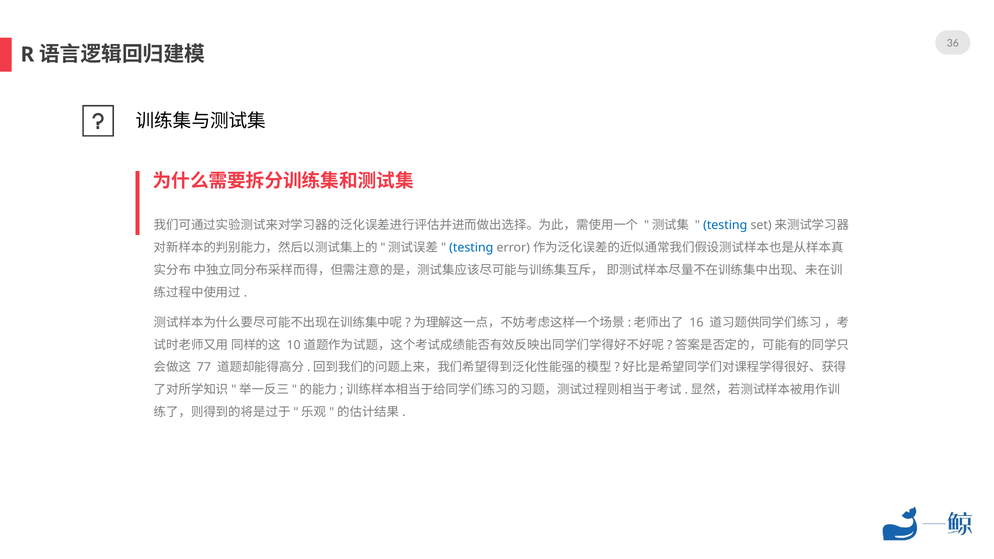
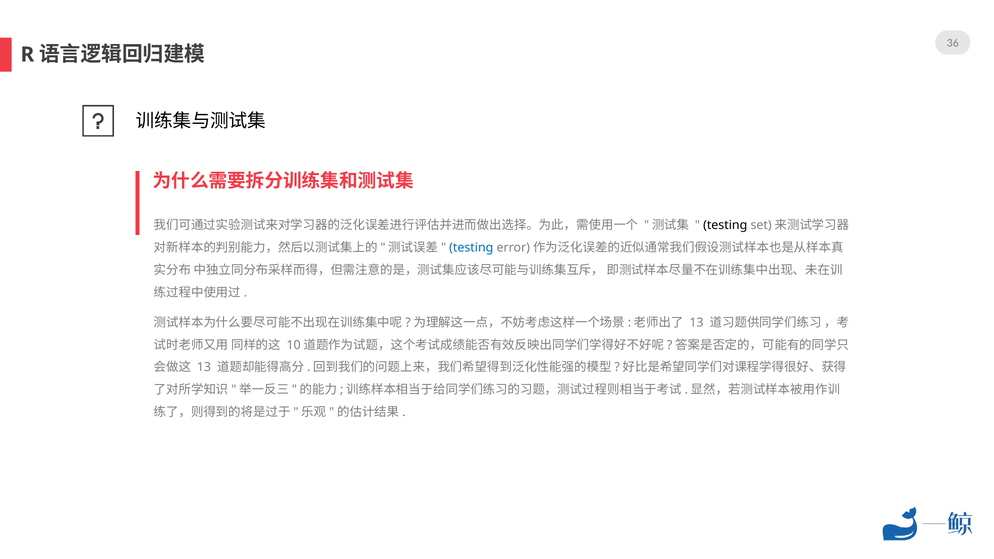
testing at (725, 225) colour: blue -> black
16 at (696, 323): 16 -> 13
77 at (204, 367): 77 -> 13
